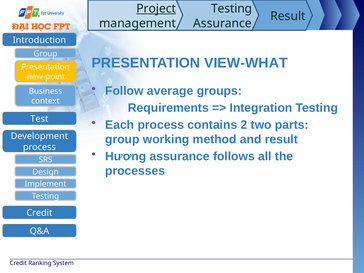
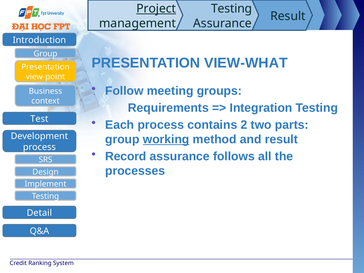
average: average -> meeting
working underline: none -> present
Hương: Hương -> Record
Credit at (39, 213): Credit -> Detail
